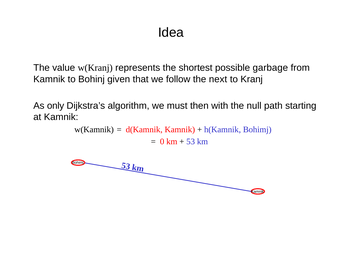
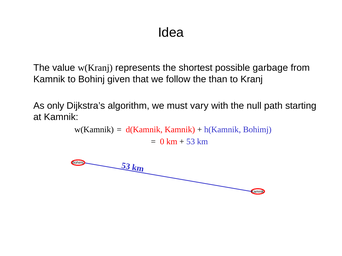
next: next -> than
then: then -> vary
